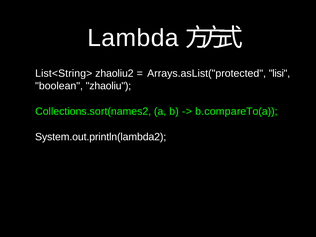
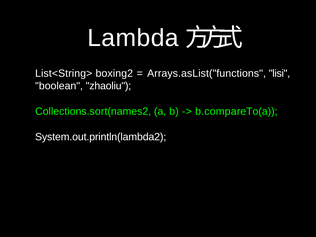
zhaoliu2: zhaoliu2 -> boxing2
Arrays.asList("protected: Arrays.asList("protected -> Arrays.asList("functions
